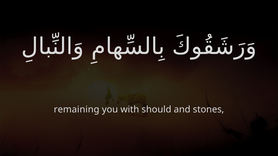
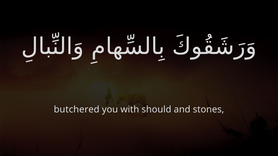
remaining: remaining -> butchered
